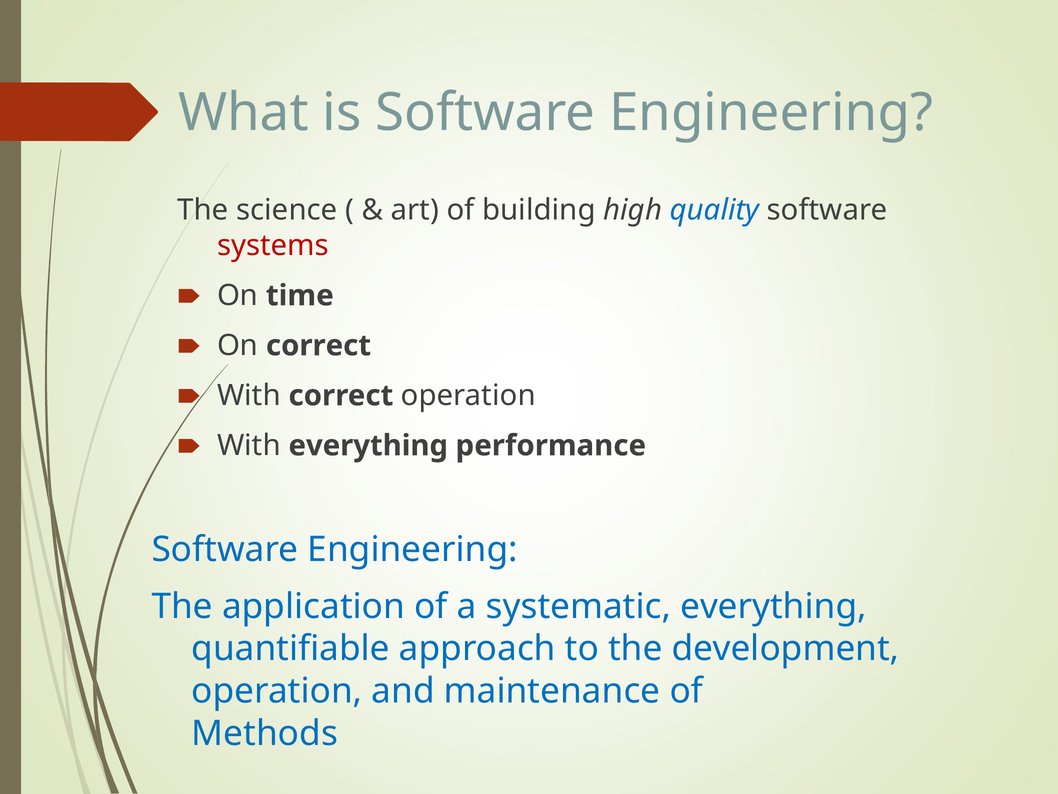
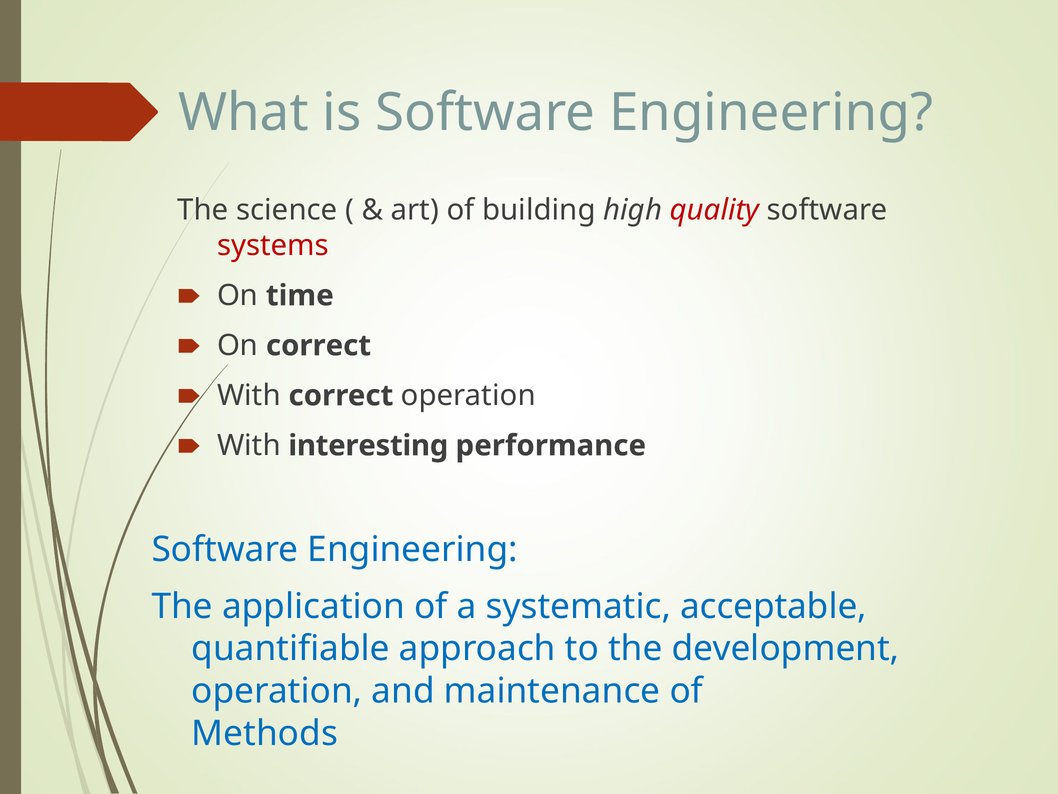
quality colour: blue -> red
With everything: everything -> interesting
systematic everything: everything -> acceptable
